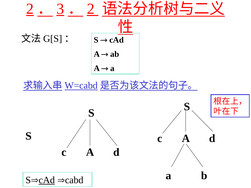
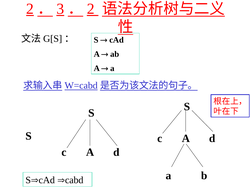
cAd at (47, 180) underline: present -> none
